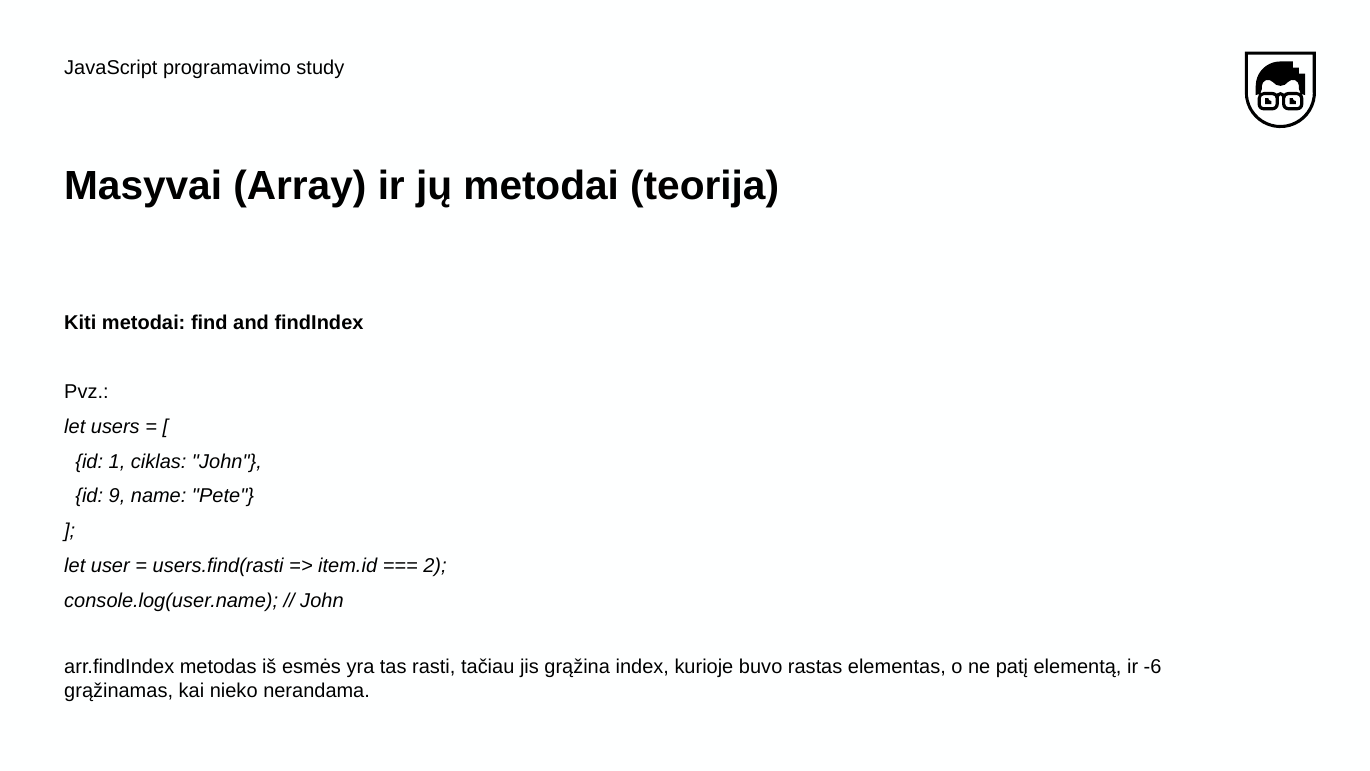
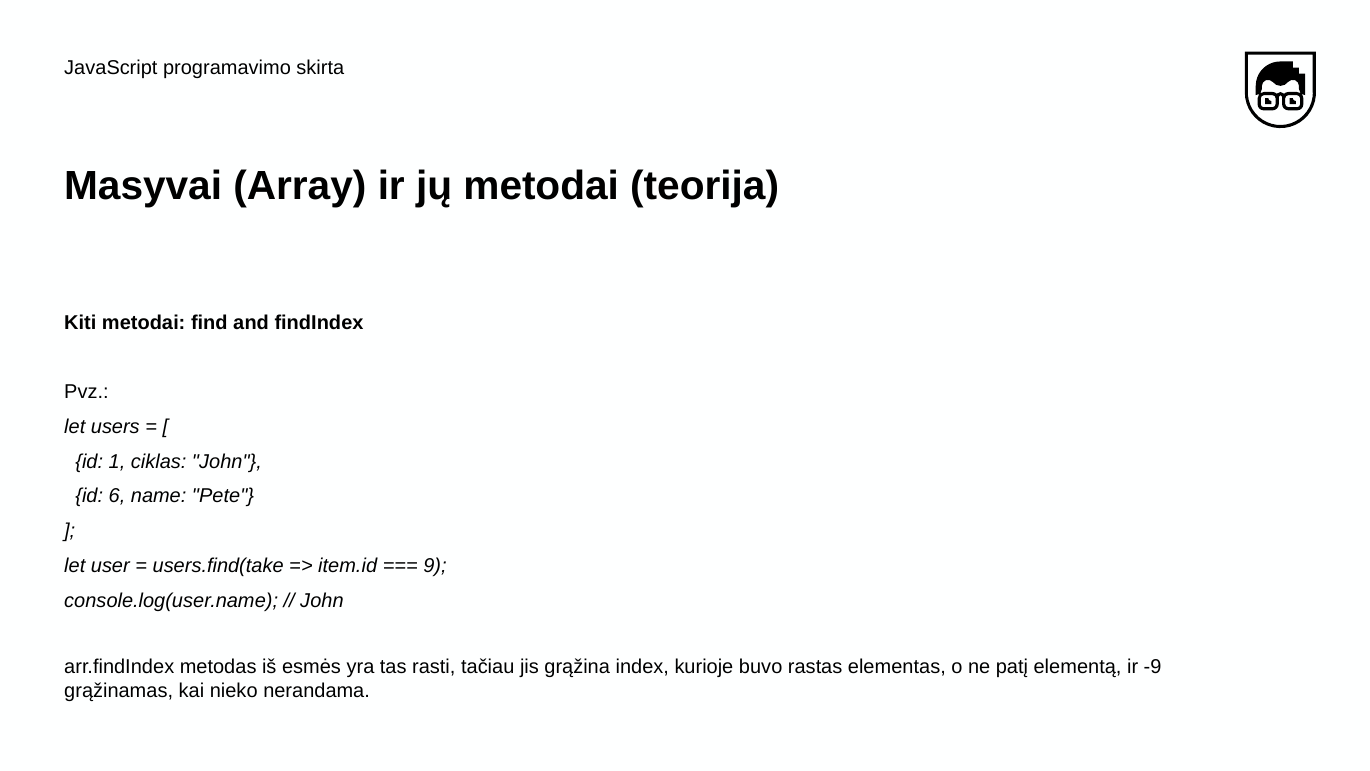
study: study -> skirta
9: 9 -> 6
users.find(rasti: users.find(rasti -> users.find(take
2: 2 -> 9
-6: -6 -> -9
